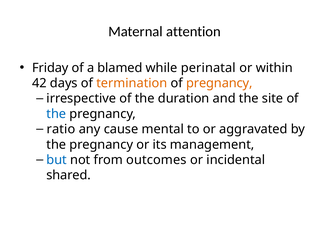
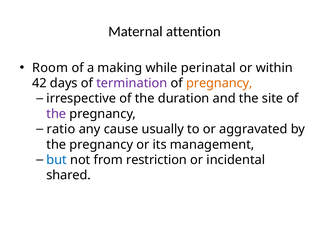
Friday: Friday -> Room
blamed: blamed -> making
termination colour: orange -> purple
the at (56, 114) colour: blue -> purple
mental: mental -> usually
outcomes: outcomes -> restriction
